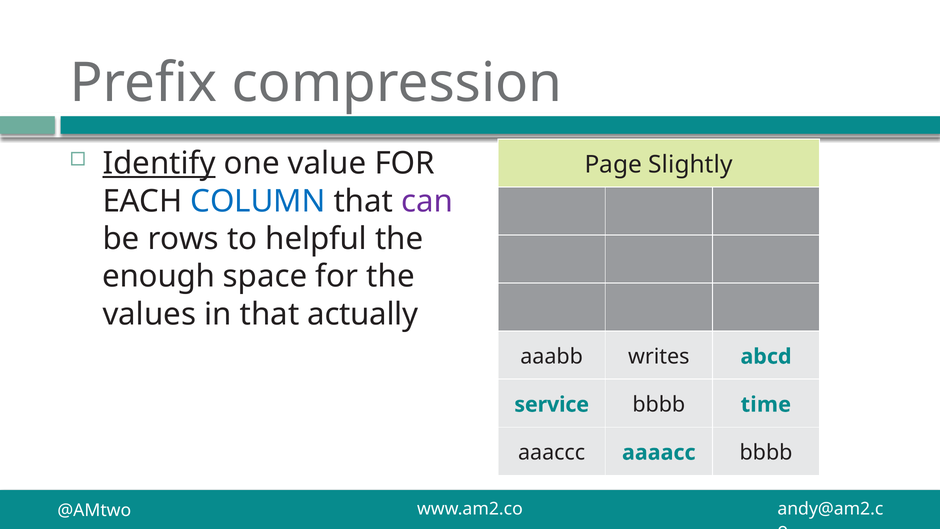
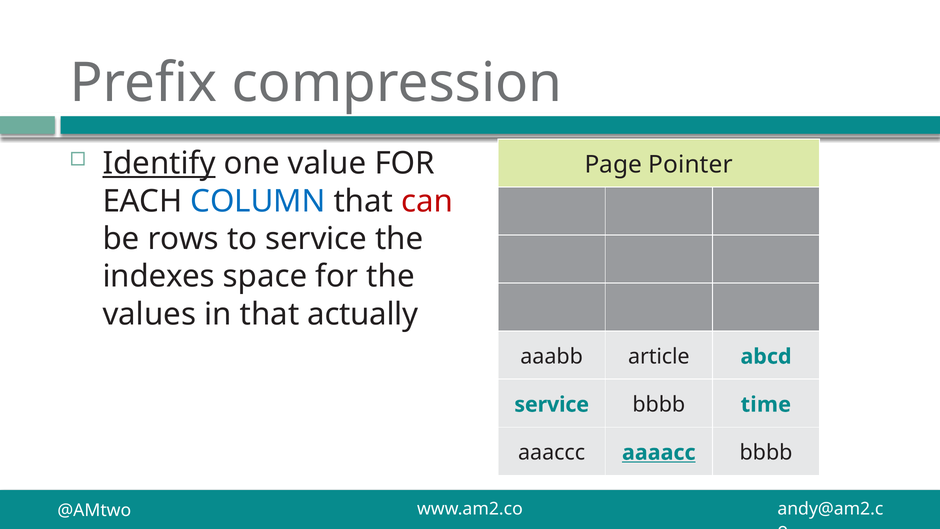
Slightly: Slightly -> Pointer
can colour: purple -> red
to helpful: helpful -> service
enough: enough -> indexes
writes: writes -> article
aaaacc underline: none -> present
